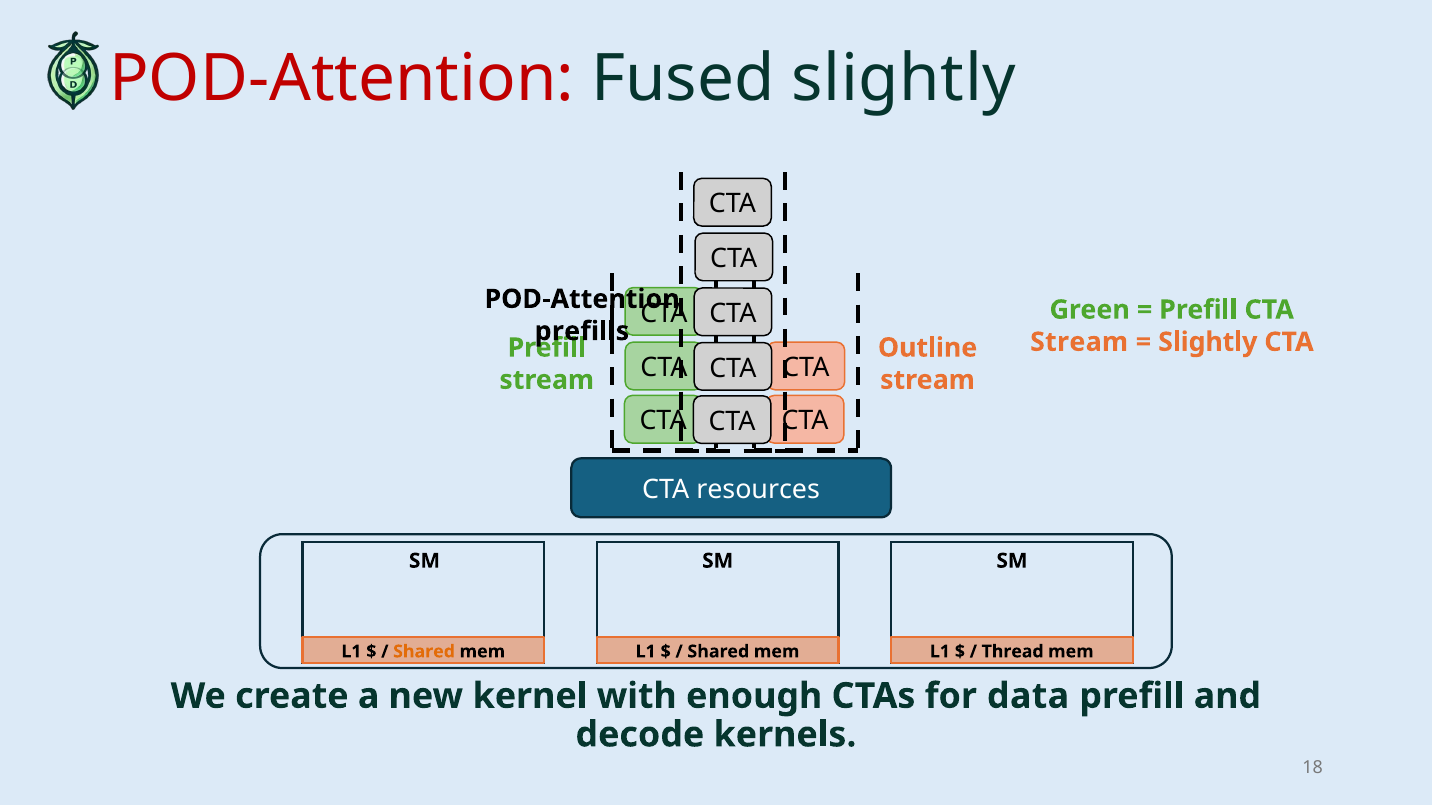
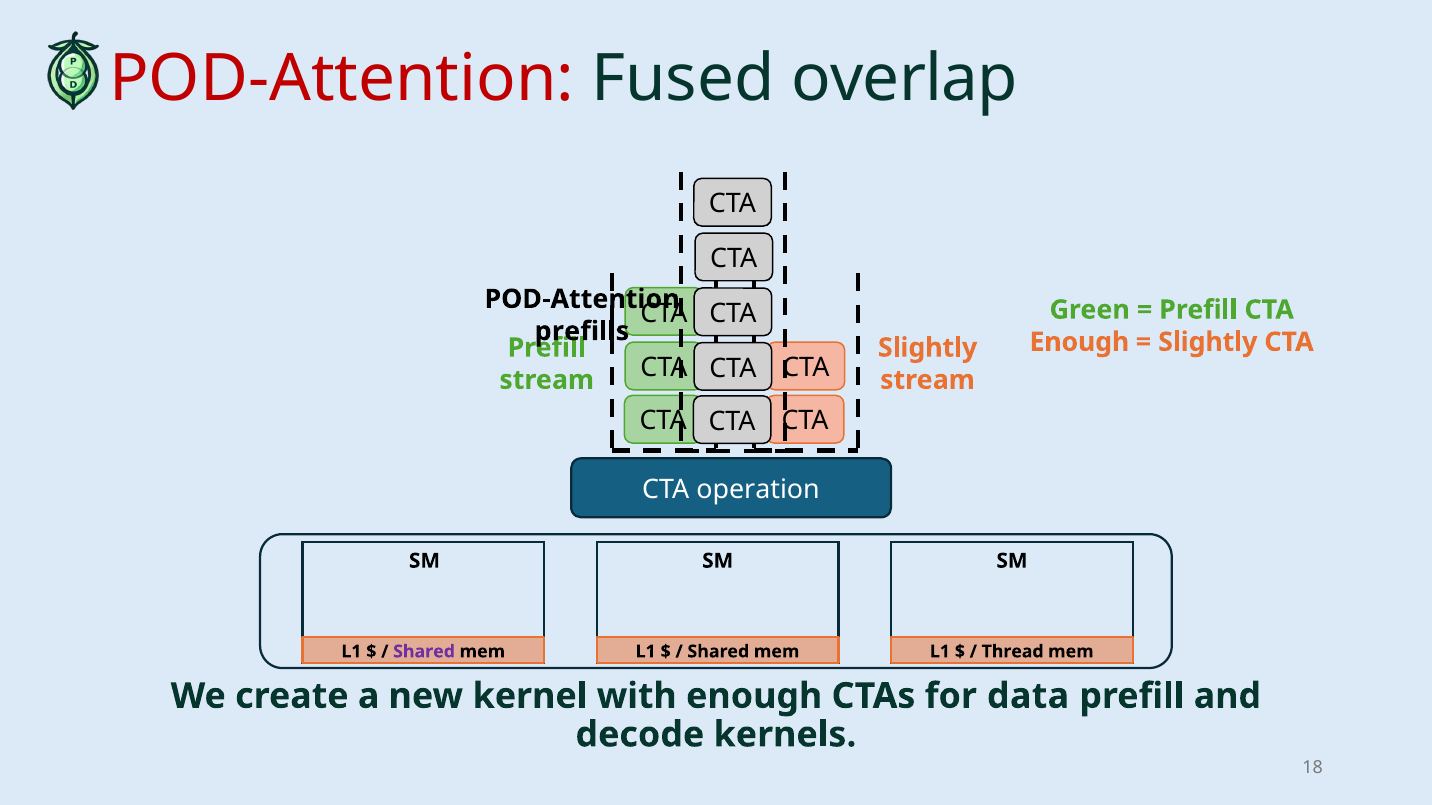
Fused slightly: slightly -> overlap
Stream at (1079, 342): Stream -> Enough
Outline at (928, 348): Outline -> Slightly
resources: resources -> operation
Shared at (424, 652) colour: orange -> purple
